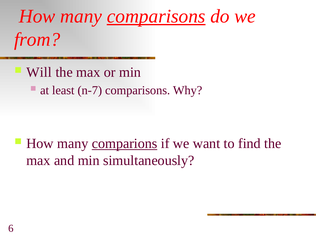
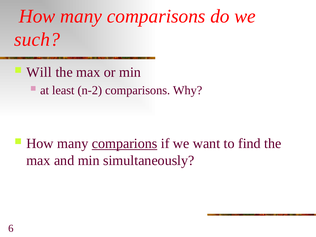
comparisons at (156, 16) underline: present -> none
from: from -> such
n-7: n-7 -> n-2
